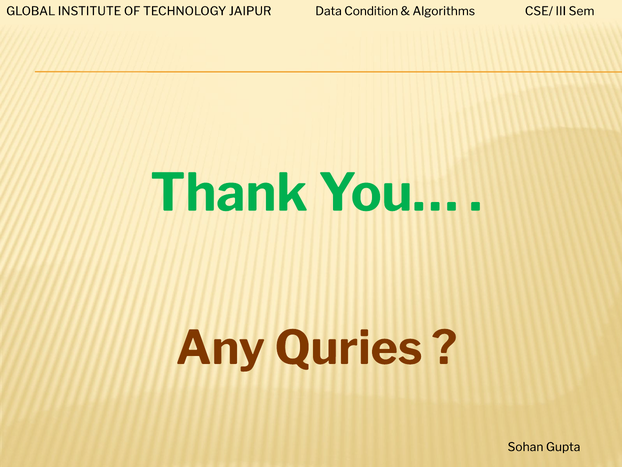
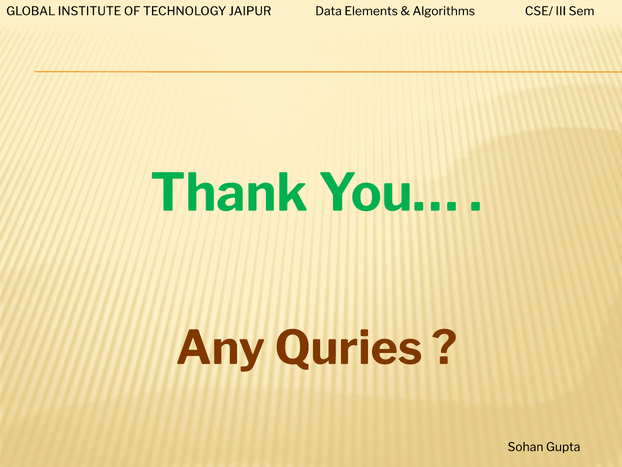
Condition: Condition -> Elements
